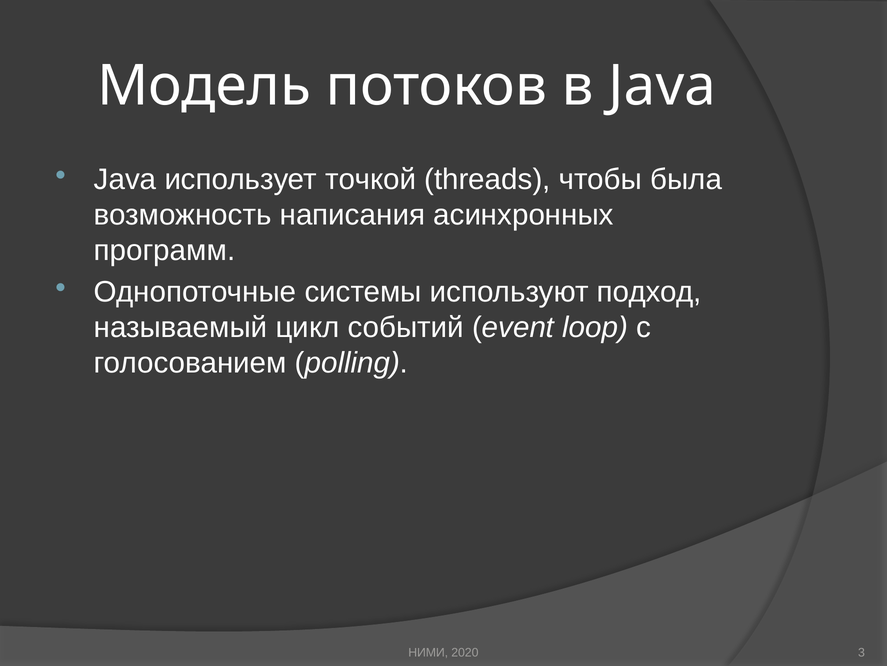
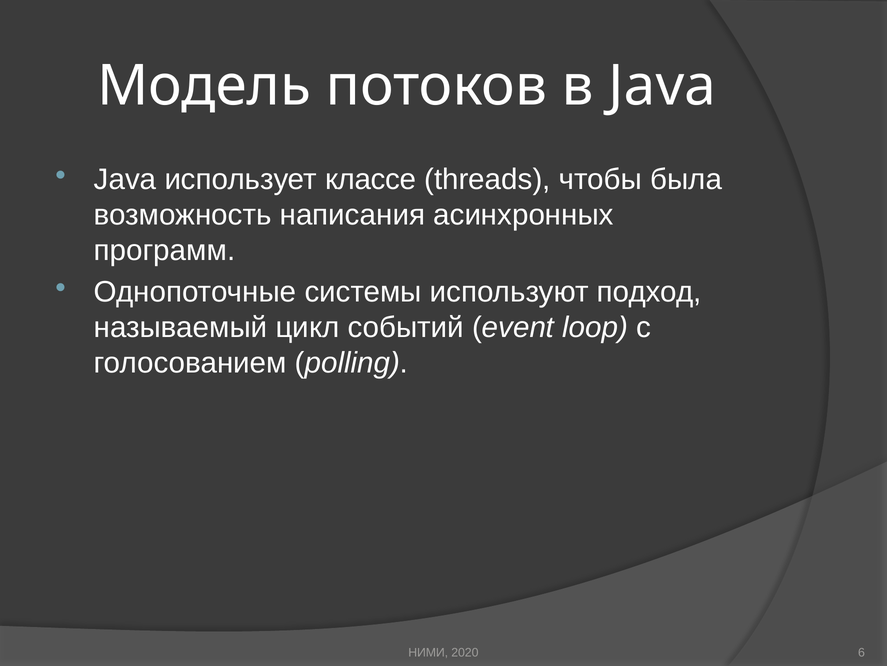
точкой: точкой -> классе
3: 3 -> 6
